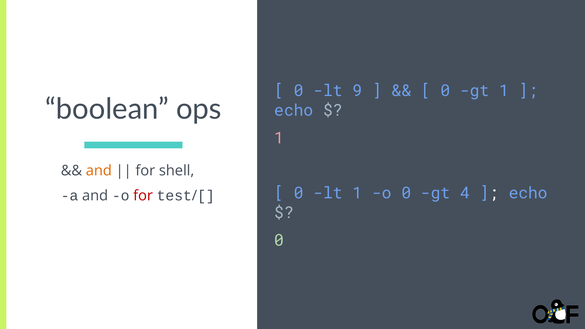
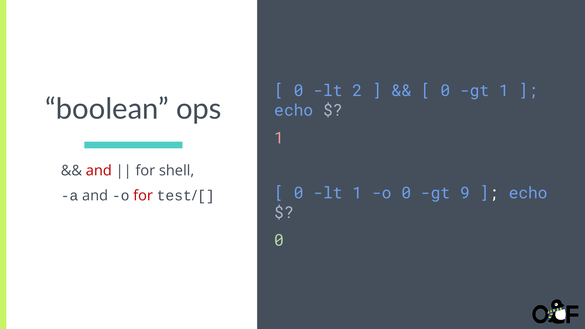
9: 9 -> 2
and at (99, 171) colour: orange -> red
4: 4 -> 9
